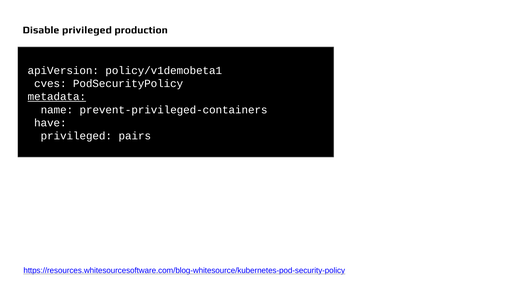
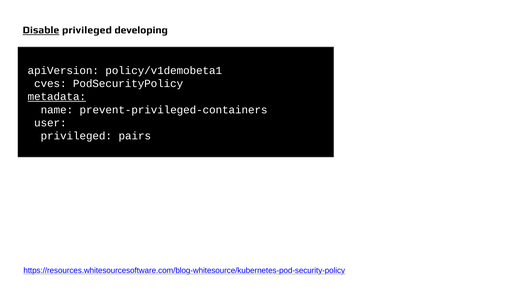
Disable underline: none -> present
production: production -> developing
have: have -> user
